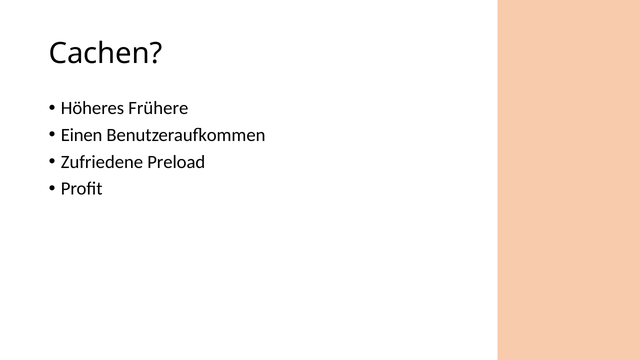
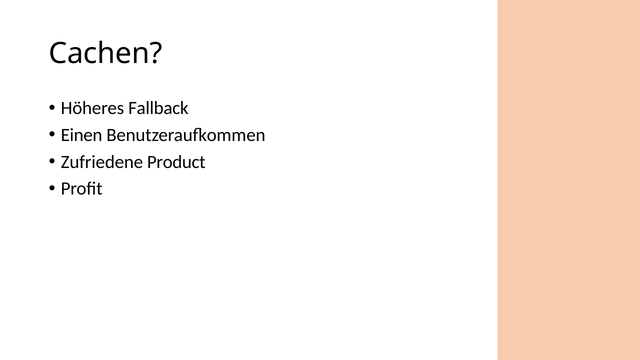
Frühere: Frühere -> Fallback
Preload: Preload -> Product
